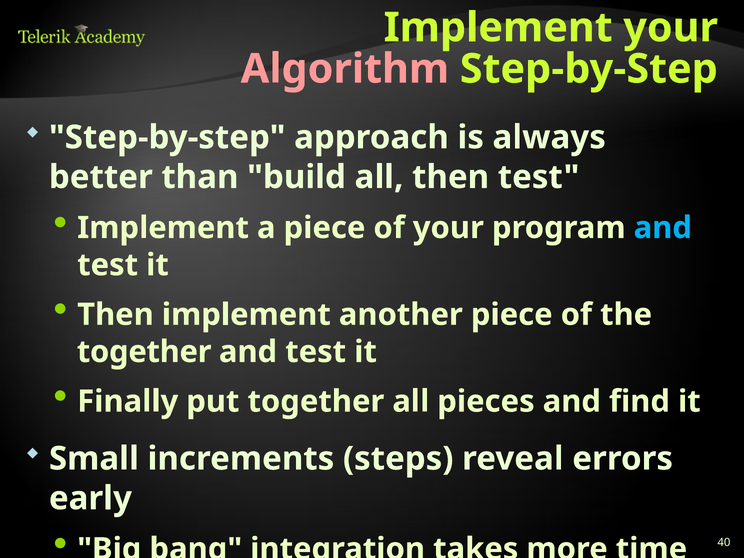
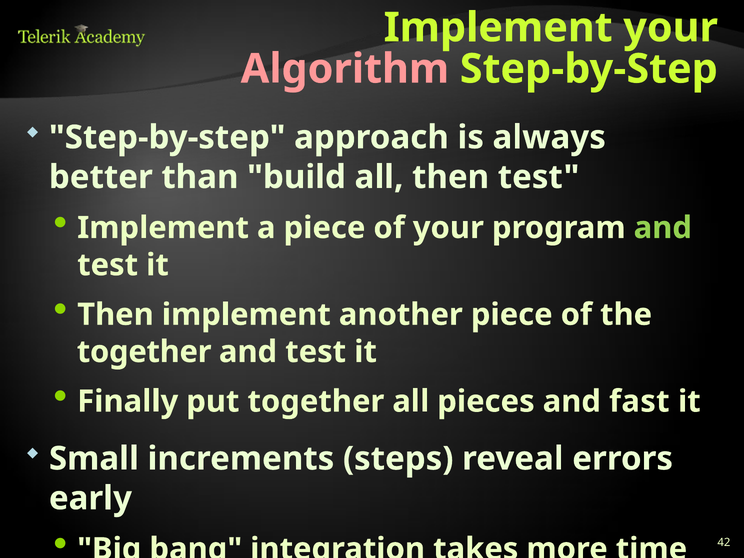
and at (663, 228) colour: light blue -> light green
find: find -> fast
40: 40 -> 42
